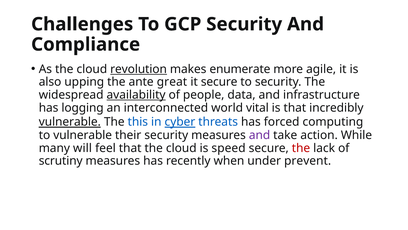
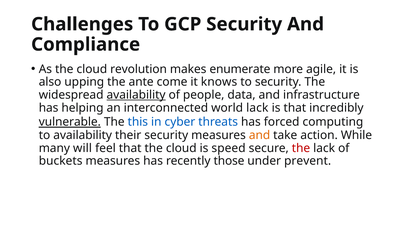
revolution underline: present -> none
great: great -> come
it secure: secure -> knows
logging: logging -> helping
world vital: vital -> lack
cyber underline: present -> none
to vulnerable: vulnerable -> availability
and at (260, 135) colour: purple -> orange
scrutiny: scrutiny -> buckets
when: when -> those
